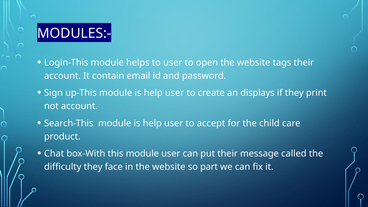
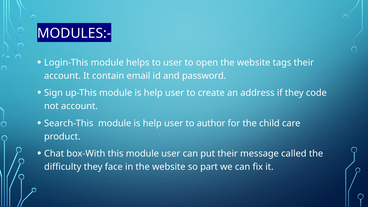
displays: displays -> address
print: print -> code
accept: accept -> author
